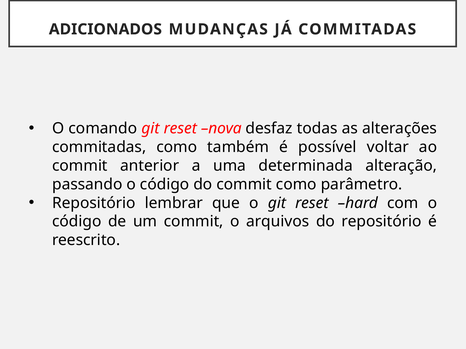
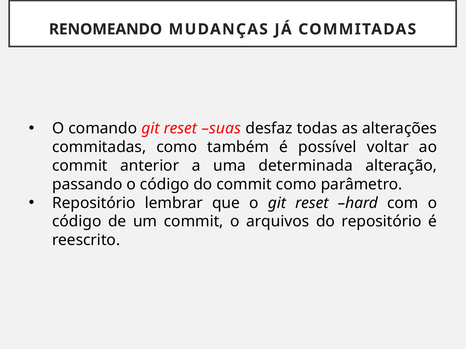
ADICIONADOS: ADICIONADOS -> RENOMEANDO
nova: nova -> suas
